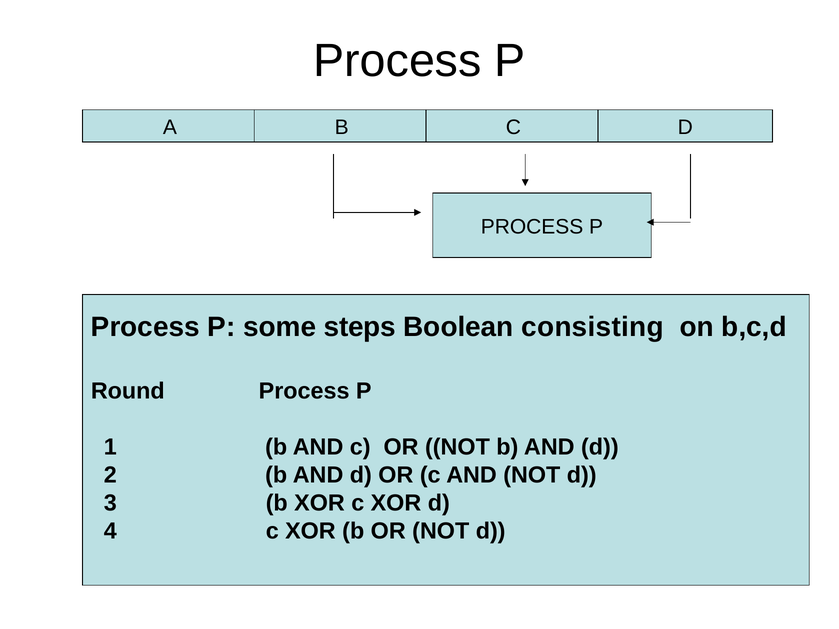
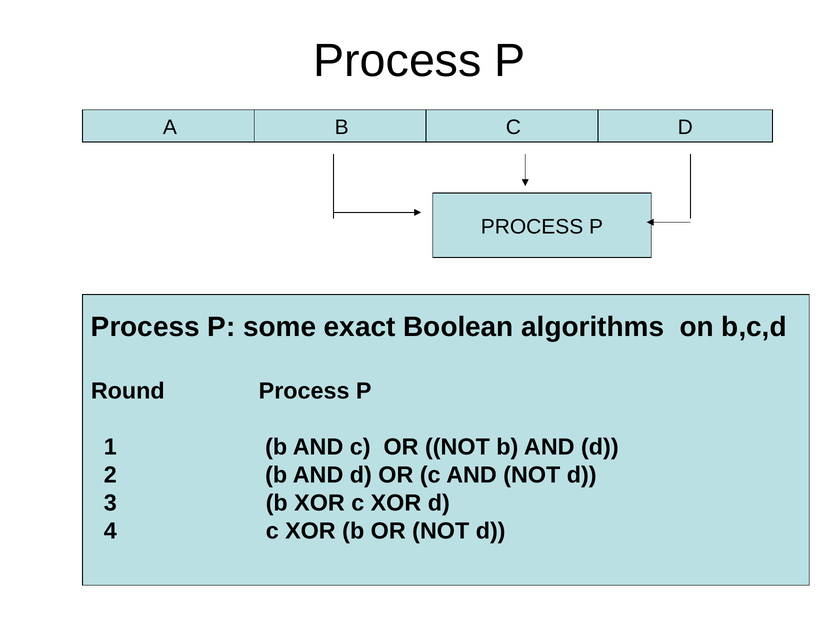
steps: steps -> exact
consisting: consisting -> algorithms
